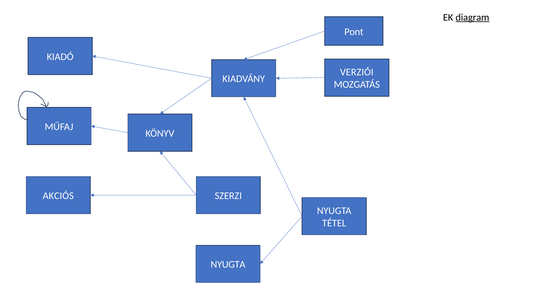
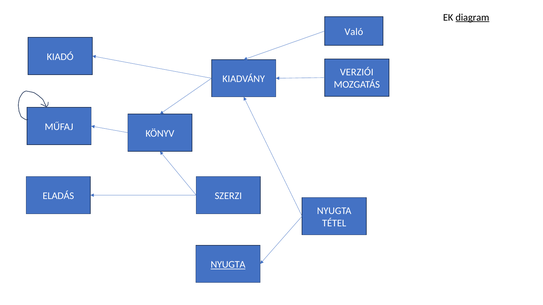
Pont: Pont -> Való
AKCIÓS: AKCIÓS -> ELADÁS
NYUGTA at (228, 265) underline: none -> present
